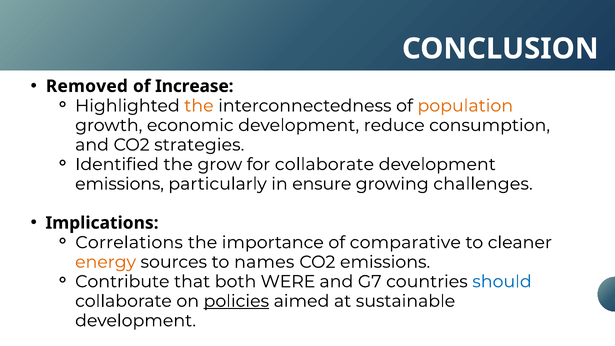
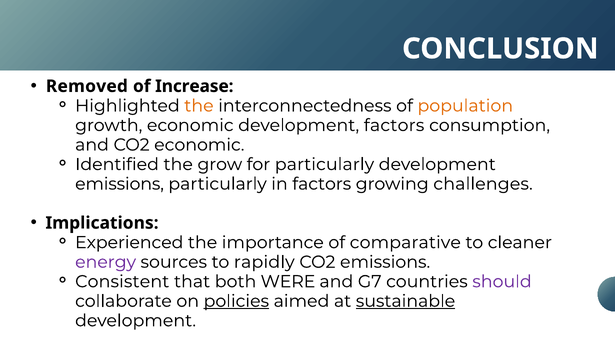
development reduce: reduce -> factors
CO2 strategies: strategies -> economic
for collaborate: collaborate -> particularly
in ensure: ensure -> factors
Correlations: Correlations -> Experienced
energy colour: orange -> purple
names: names -> rapidly
Contribute: Contribute -> Consistent
should colour: blue -> purple
sustainable underline: none -> present
